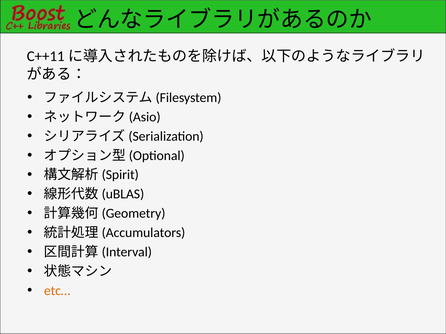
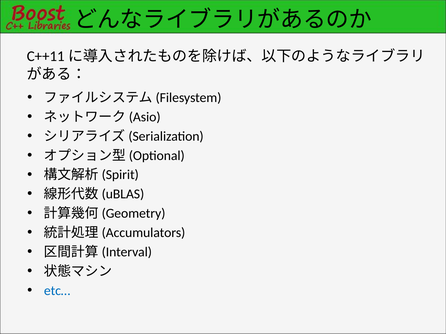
etc… colour: orange -> blue
